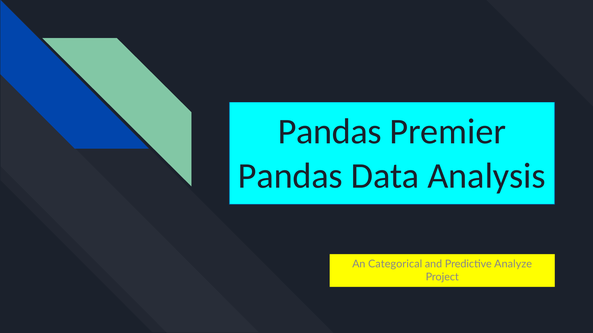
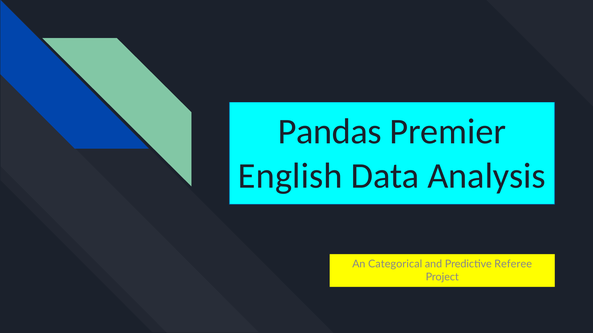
Pandas at (290, 176): Pandas -> English
Analyze: Analyze -> Referee
